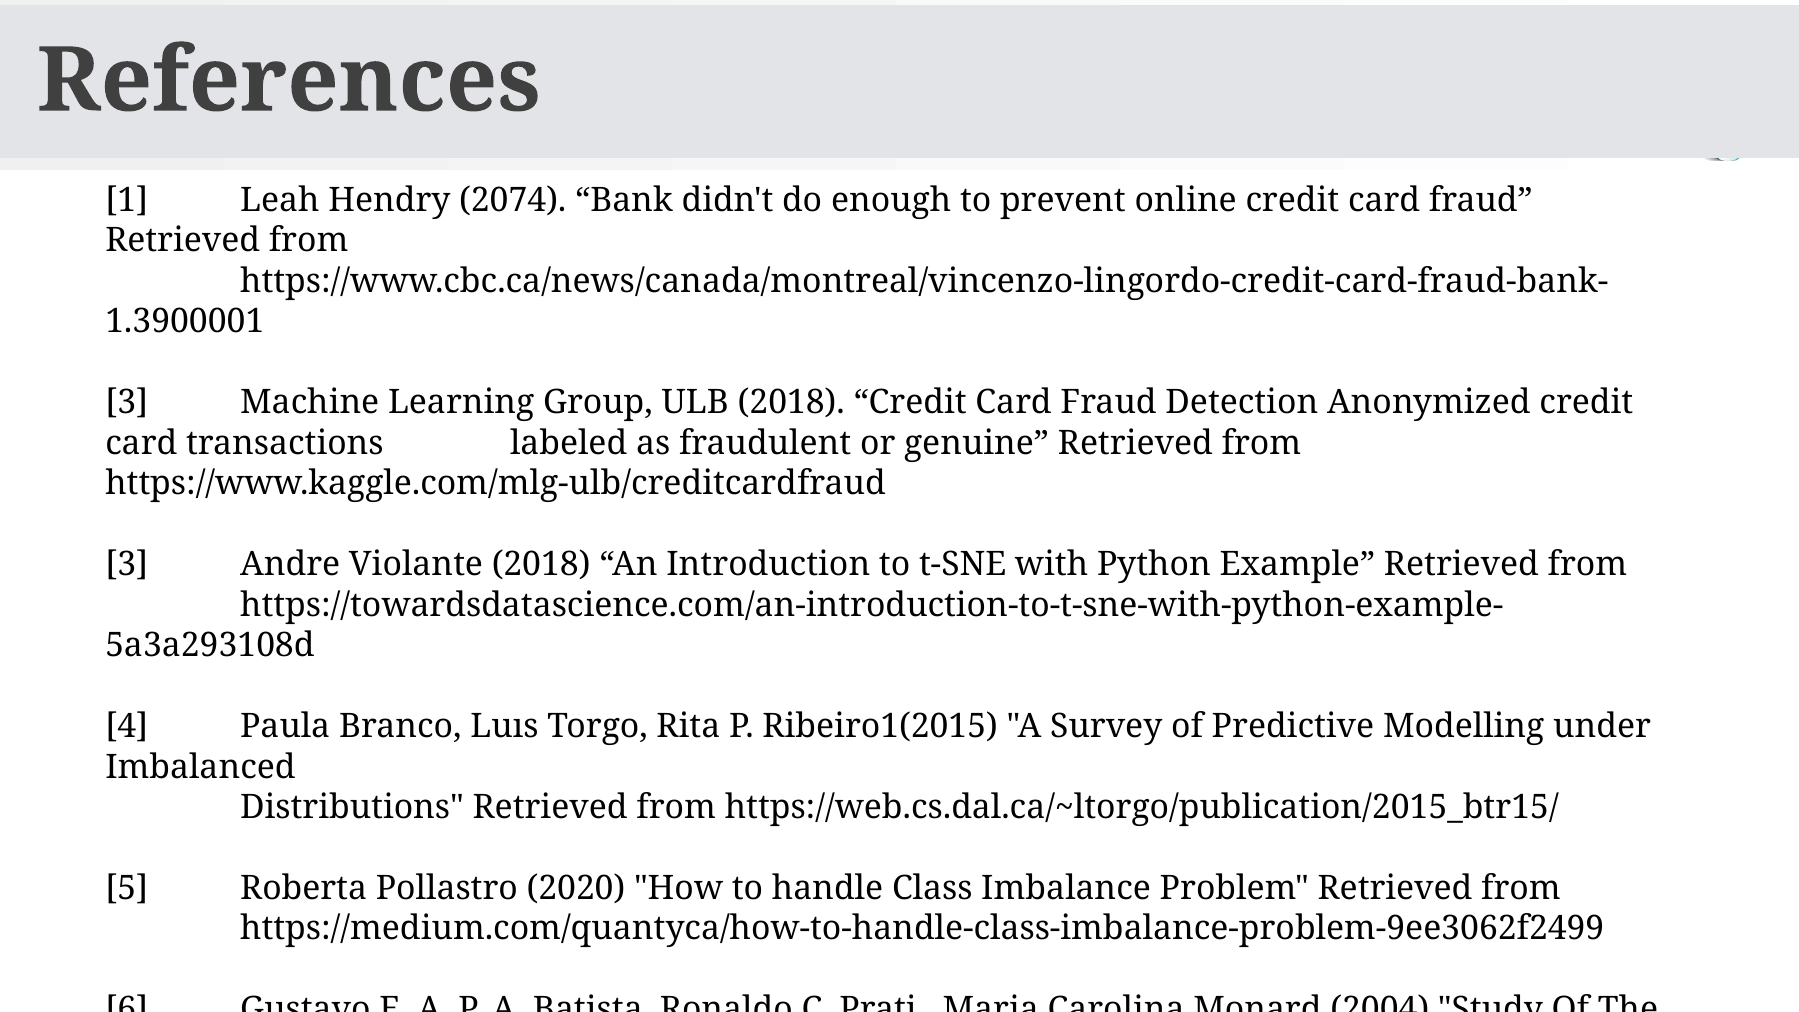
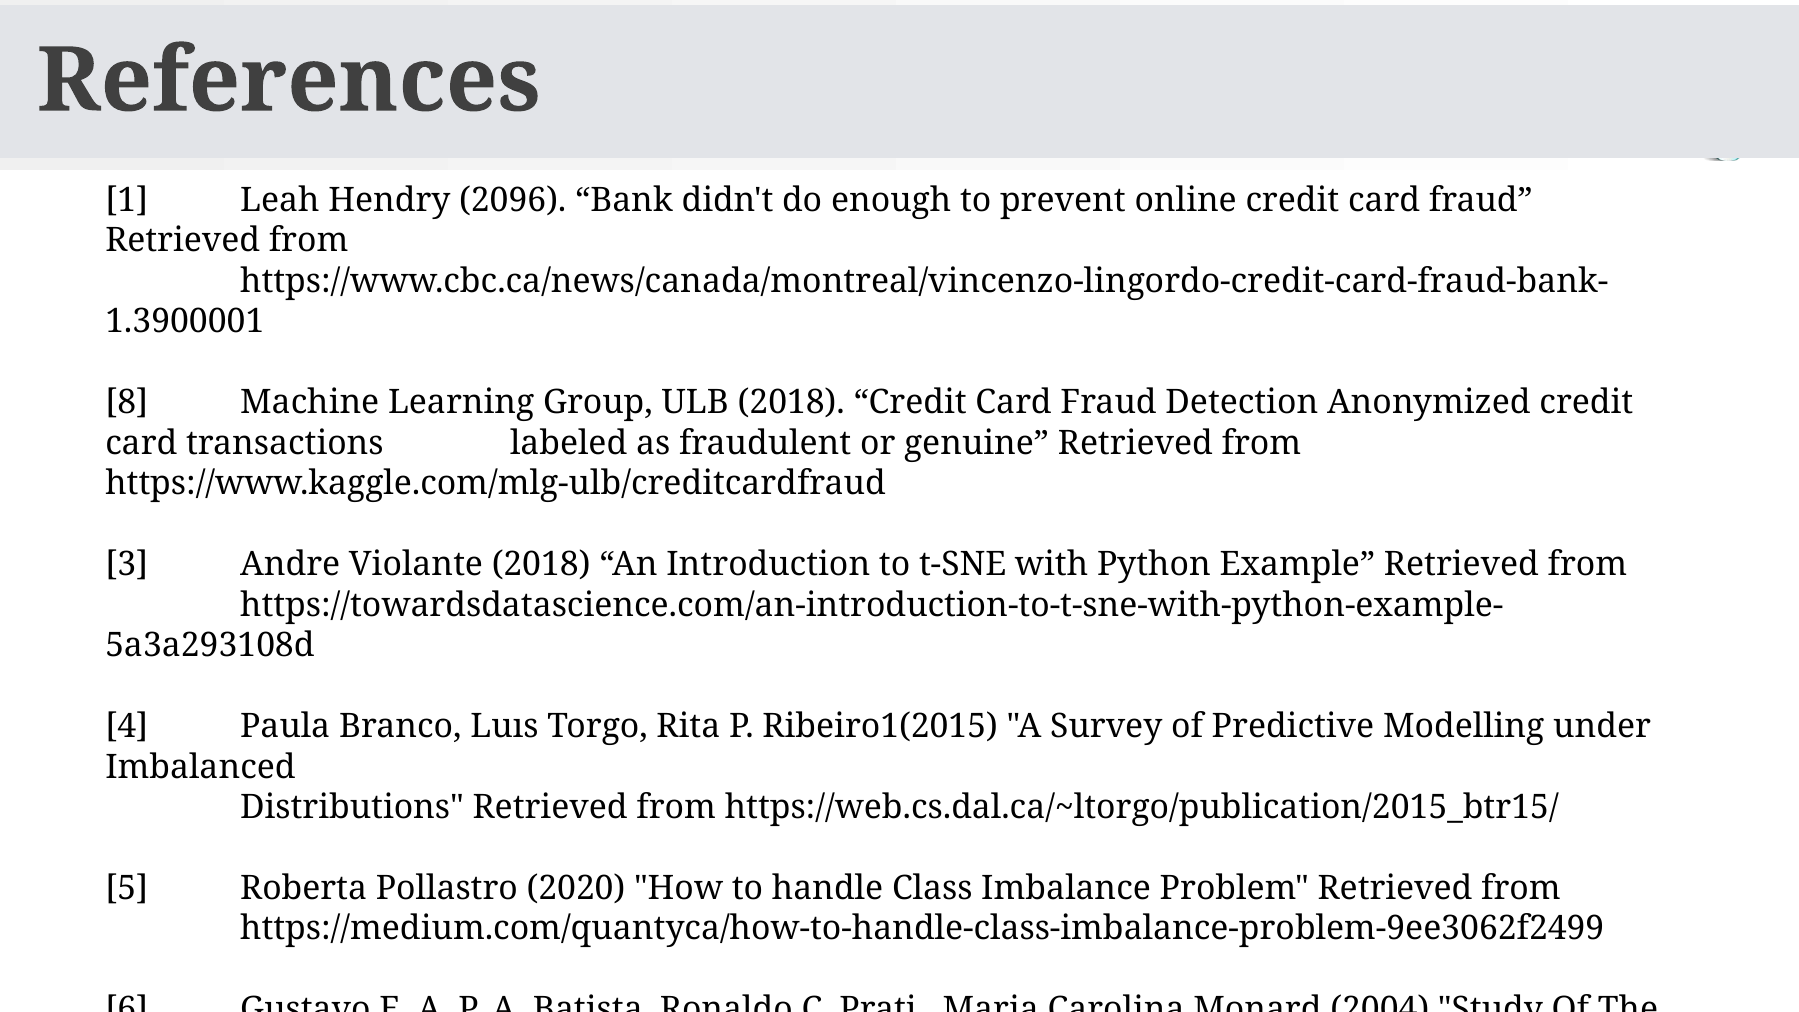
2074: 2074 -> 2096
3 at (127, 403): 3 -> 8
